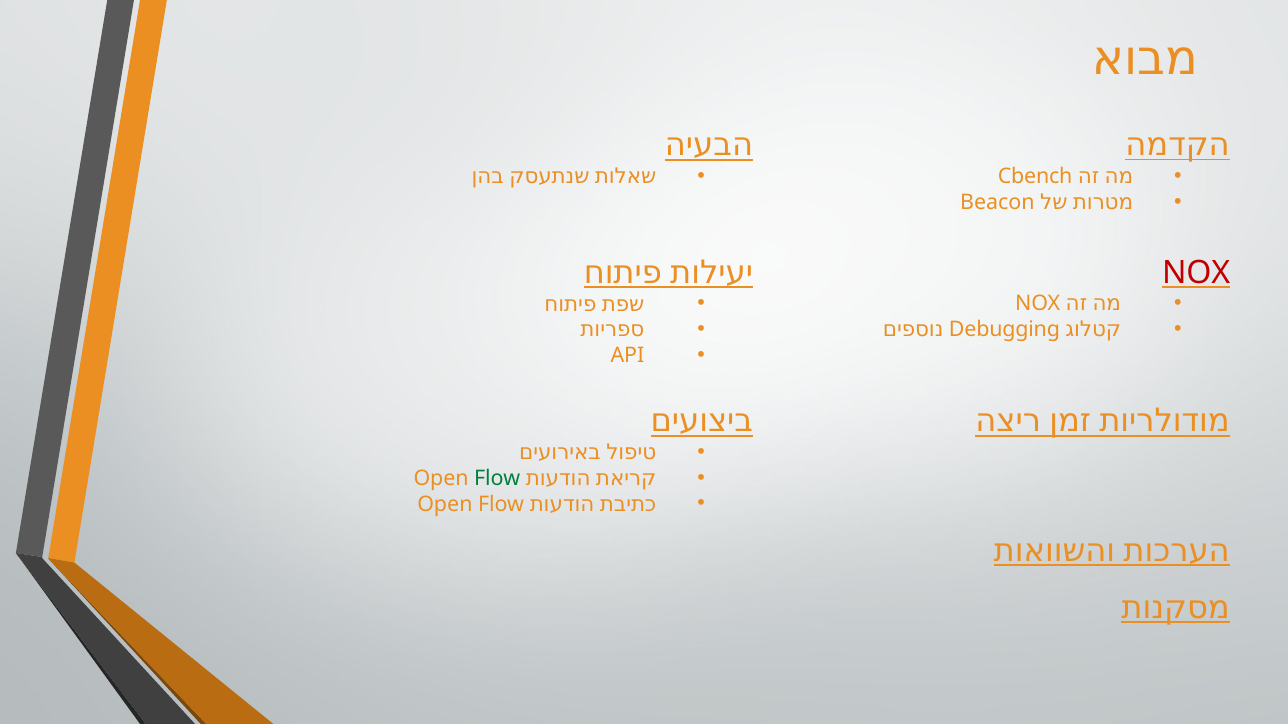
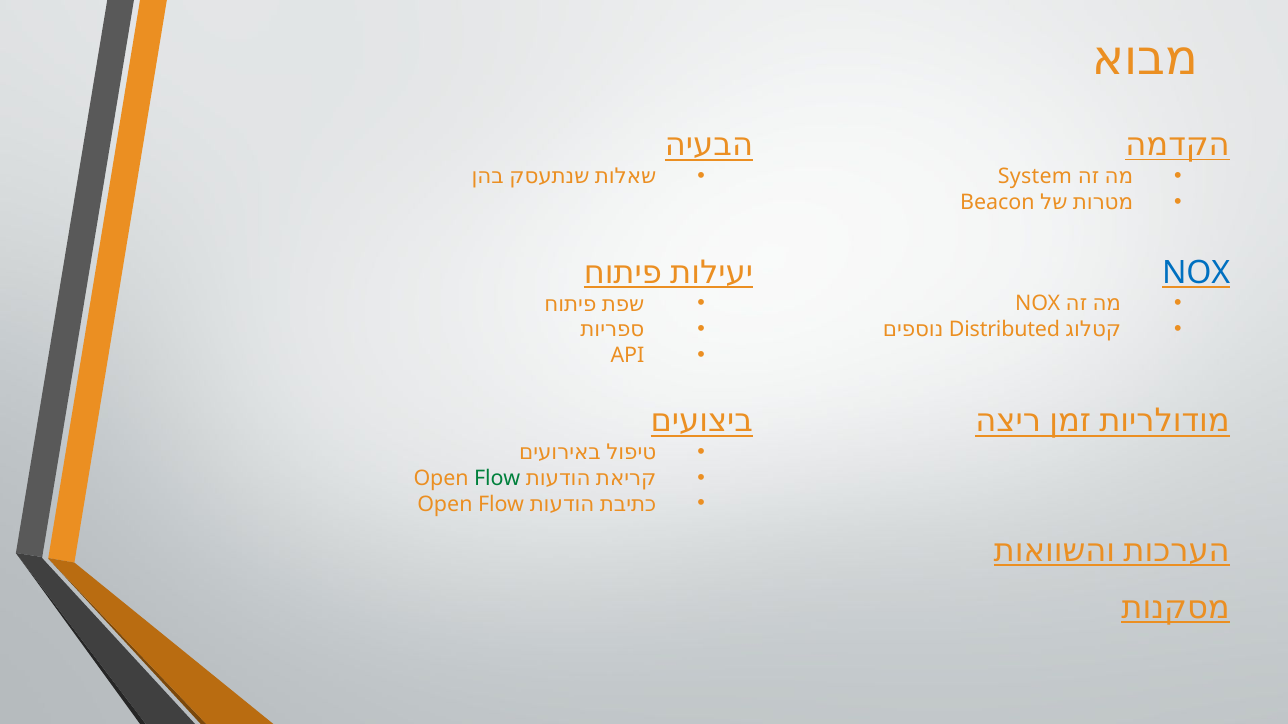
Cbench: Cbench -> System
NOX at (1196, 273) colour: red -> blue
Debugging: Debugging -> Distributed
